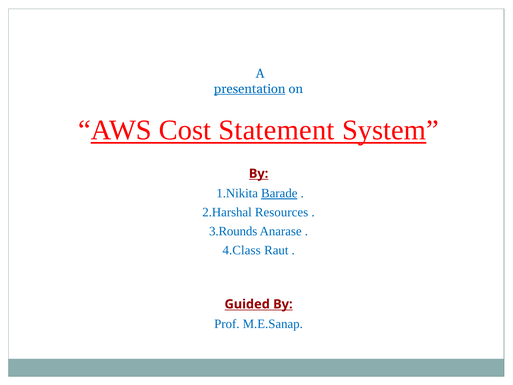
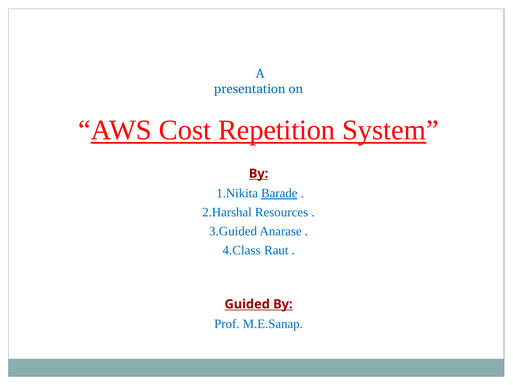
presentation underline: present -> none
Statement: Statement -> Repetition
3.Rounds: 3.Rounds -> 3.Guided
